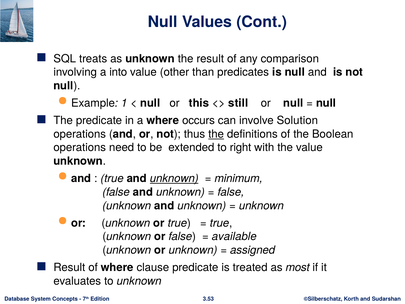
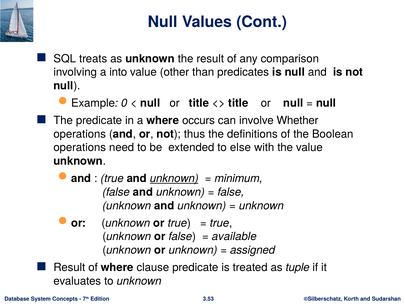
1: 1 -> 0
or this: this -> title
still at (238, 103): still -> title
Solution: Solution -> Whether
the at (216, 134) underline: present -> none
right: right -> else
most: most -> tuple
